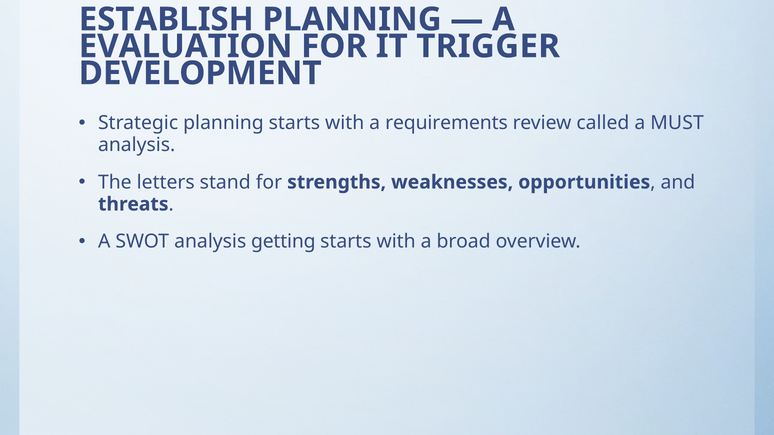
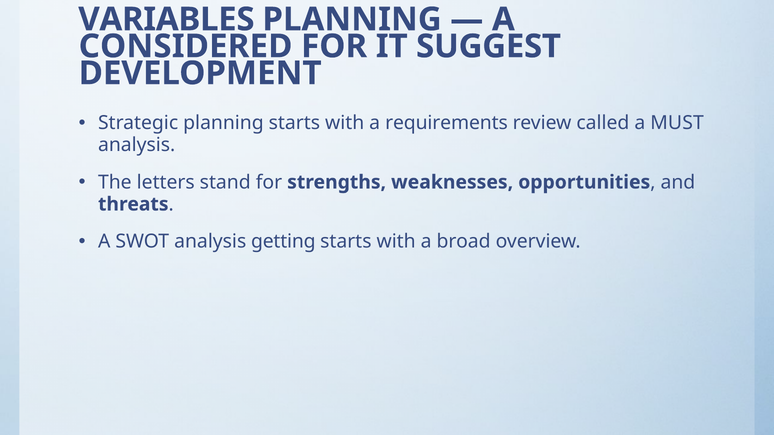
ESTABLISH: ESTABLISH -> VARIABLES
EVALUATION: EVALUATION -> CONSIDERED
TRIGGER: TRIGGER -> SUGGEST
